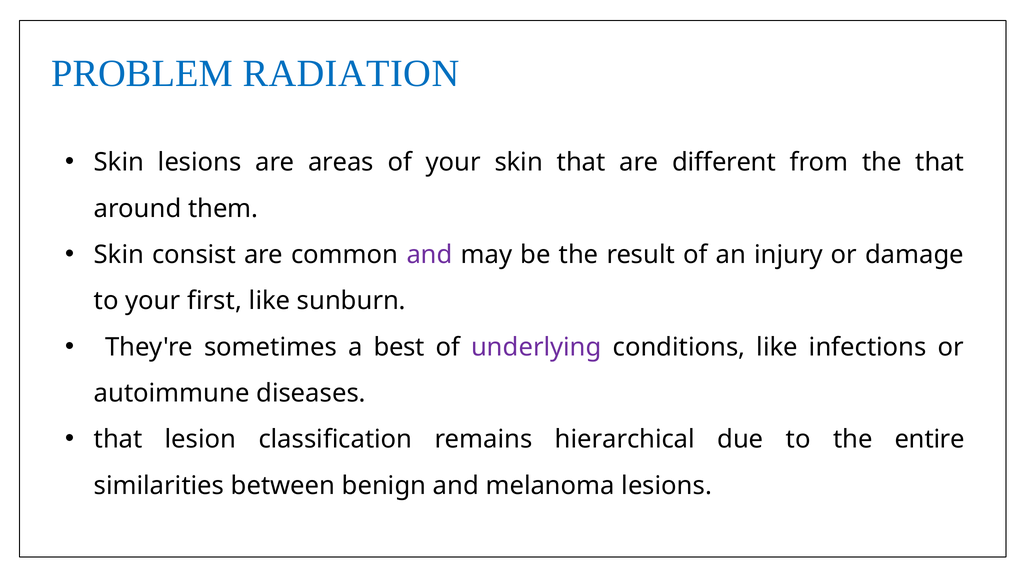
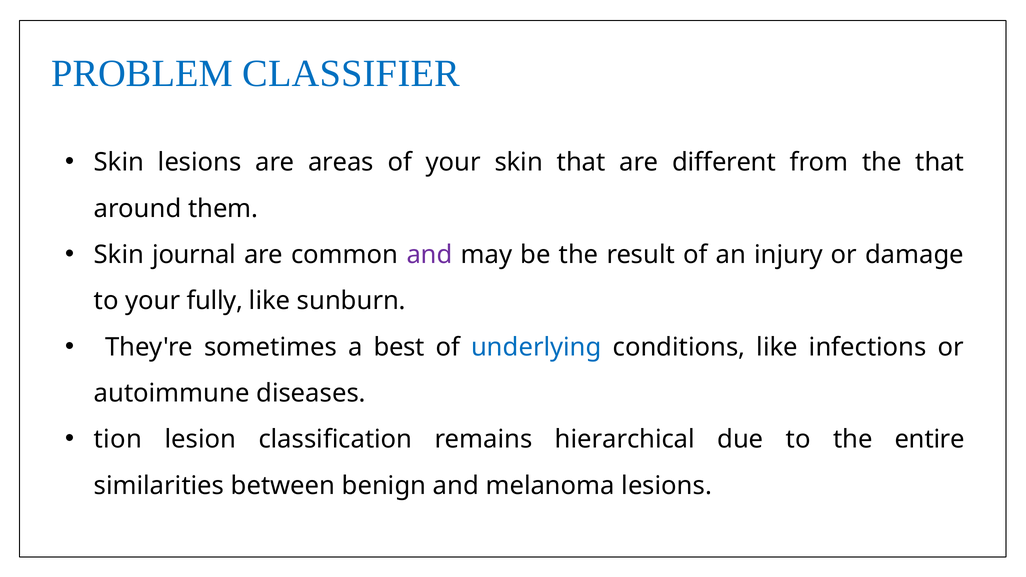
RADIATION: RADIATION -> CLASSIFIER
consist: consist -> journal
first: first -> fully
underlying colour: purple -> blue
that at (118, 440): that -> tion
